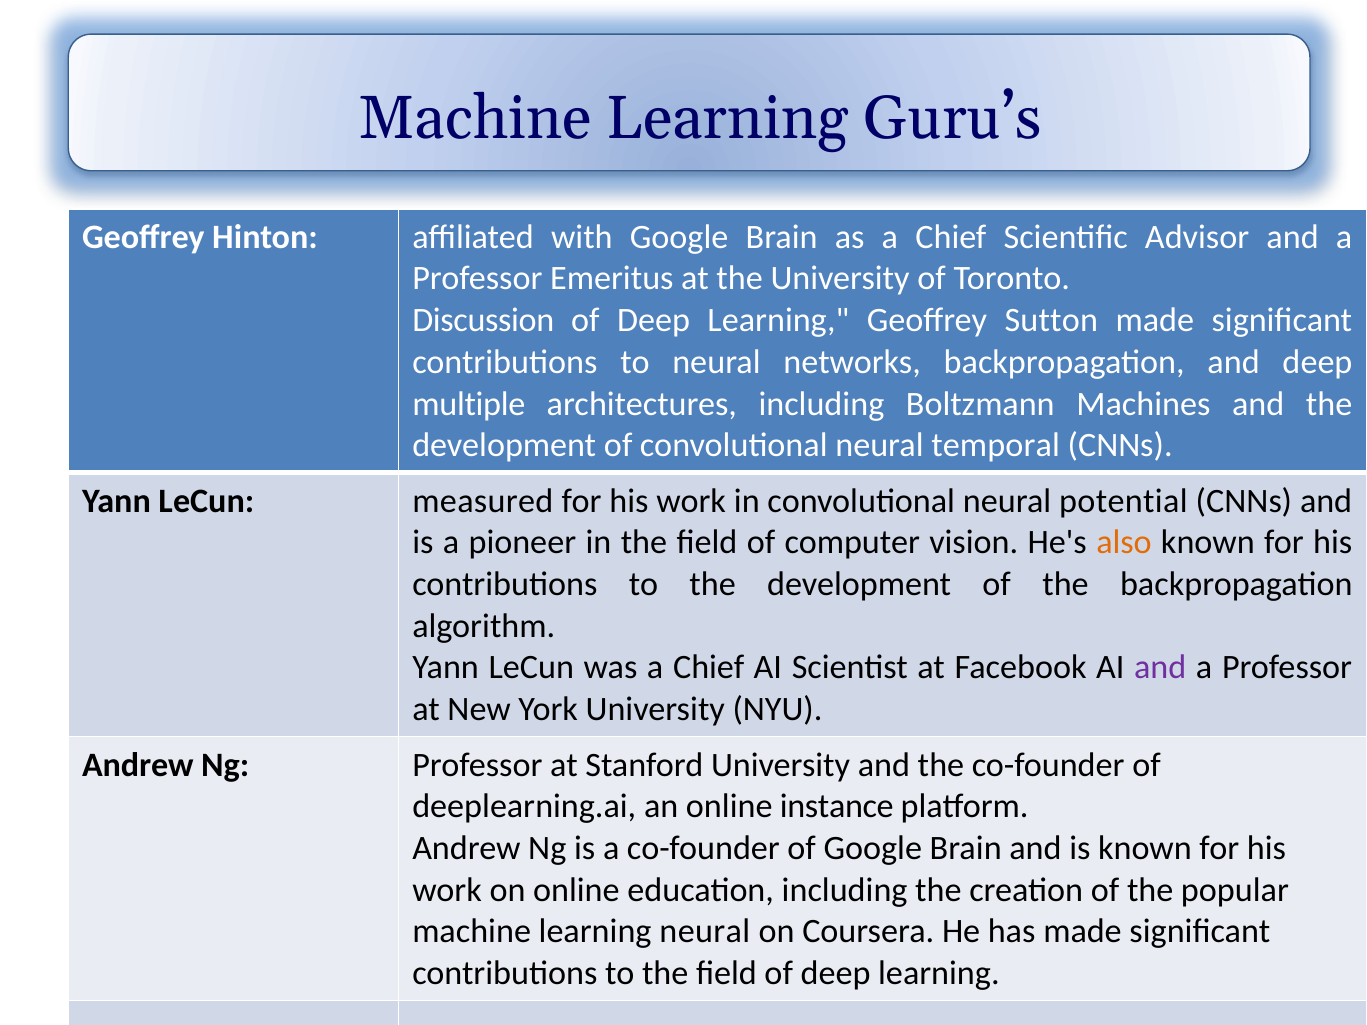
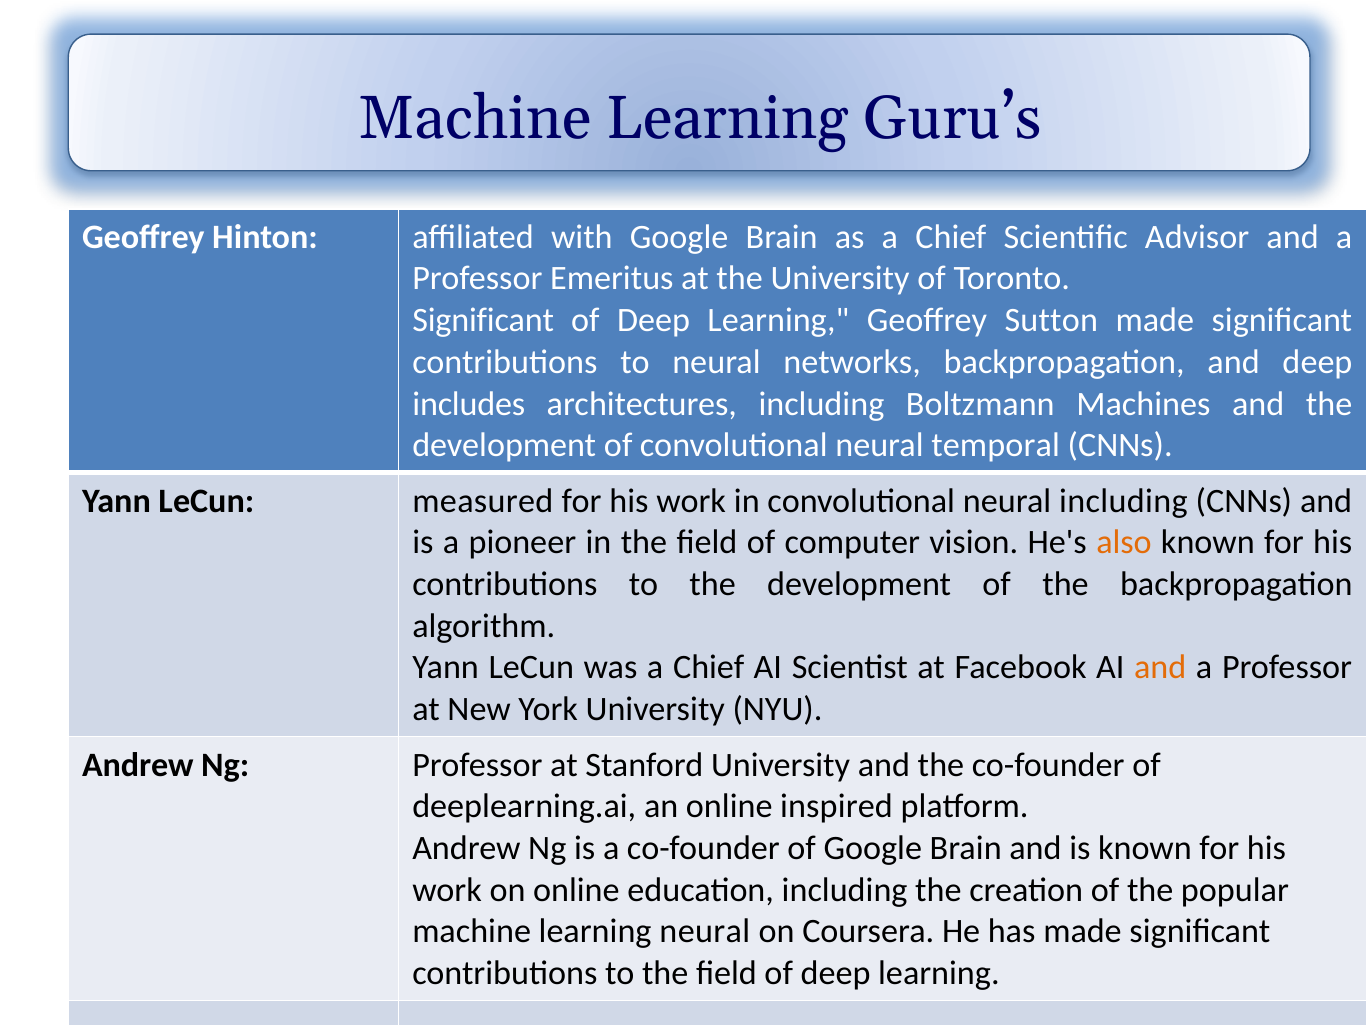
Discussion at (483, 320): Discussion -> Significant
multiple: multiple -> includes
neural potential: potential -> including
and at (1160, 668) colour: purple -> orange
instance: instance -> inspired
